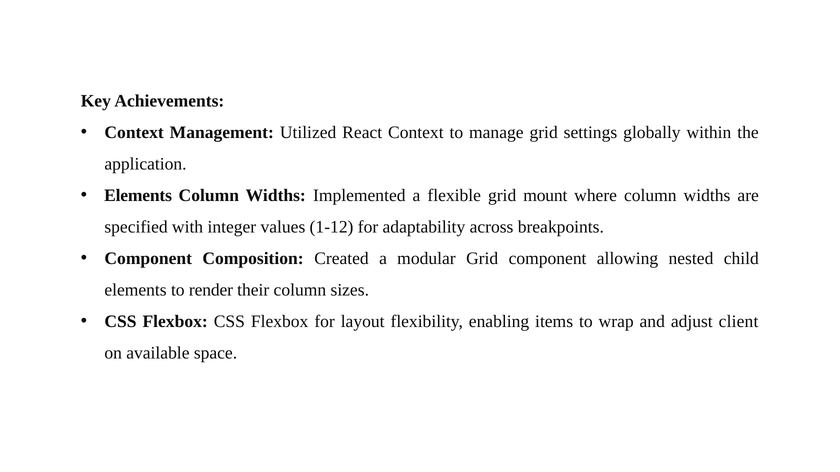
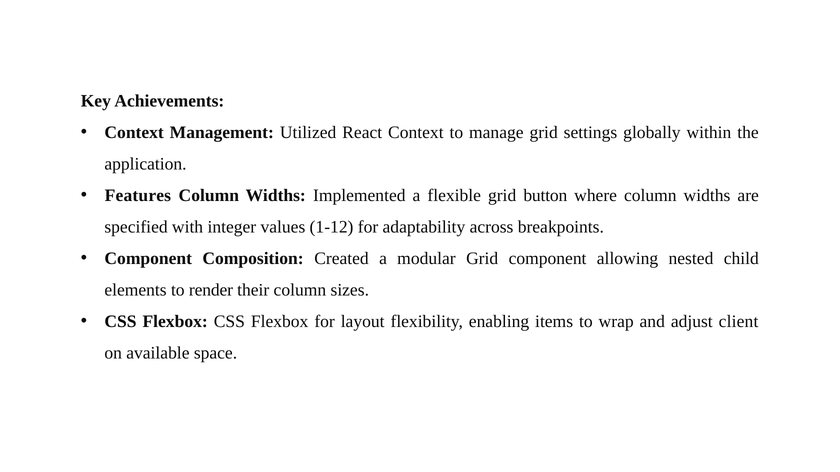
Elements at (138, 196): Elements -> Features
mount: mount -> button
